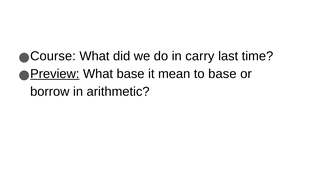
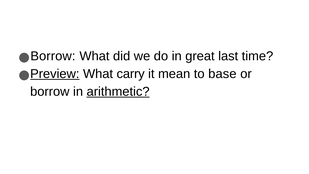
Course at (53, 56): Course -> Borrow
carry: carry -> great
What base: base -> carry
arithmetic underline: none -> present
